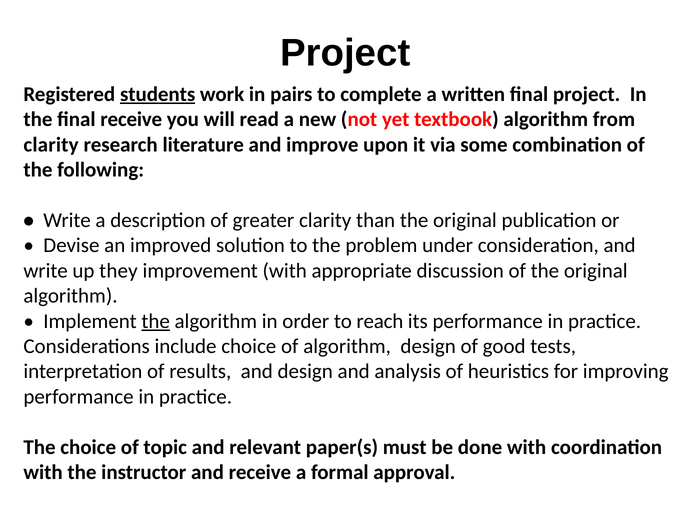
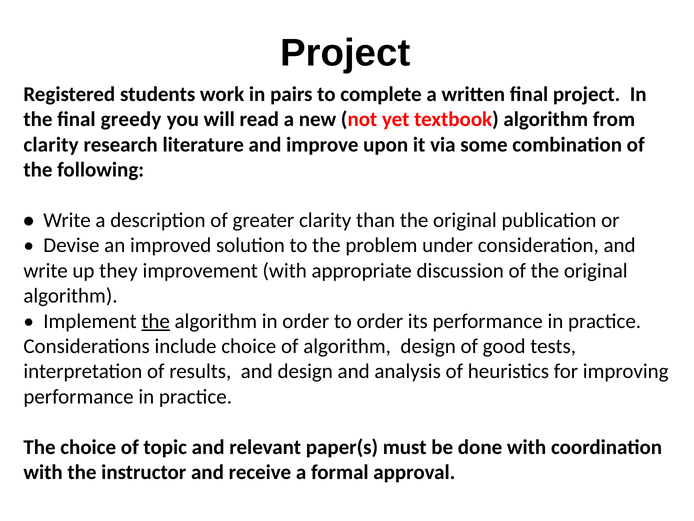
students underline: present -> none
final receive: receive -> greedy
to reach: reach -> order
